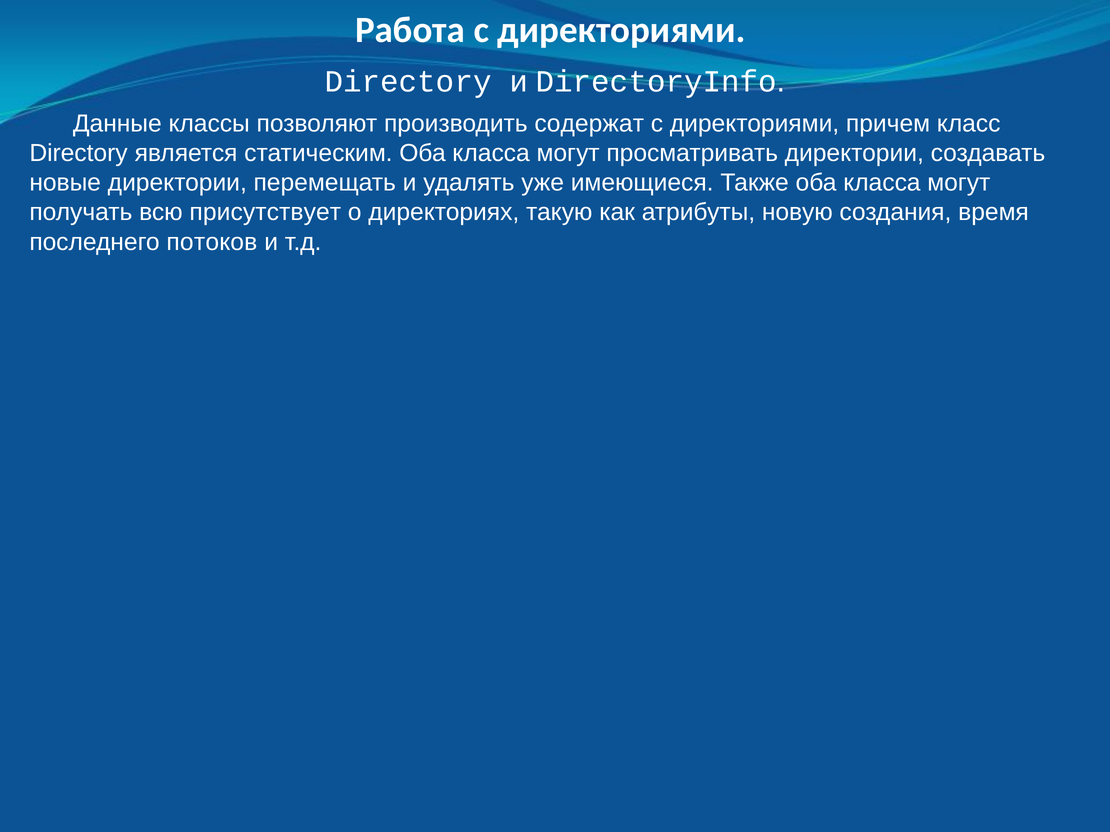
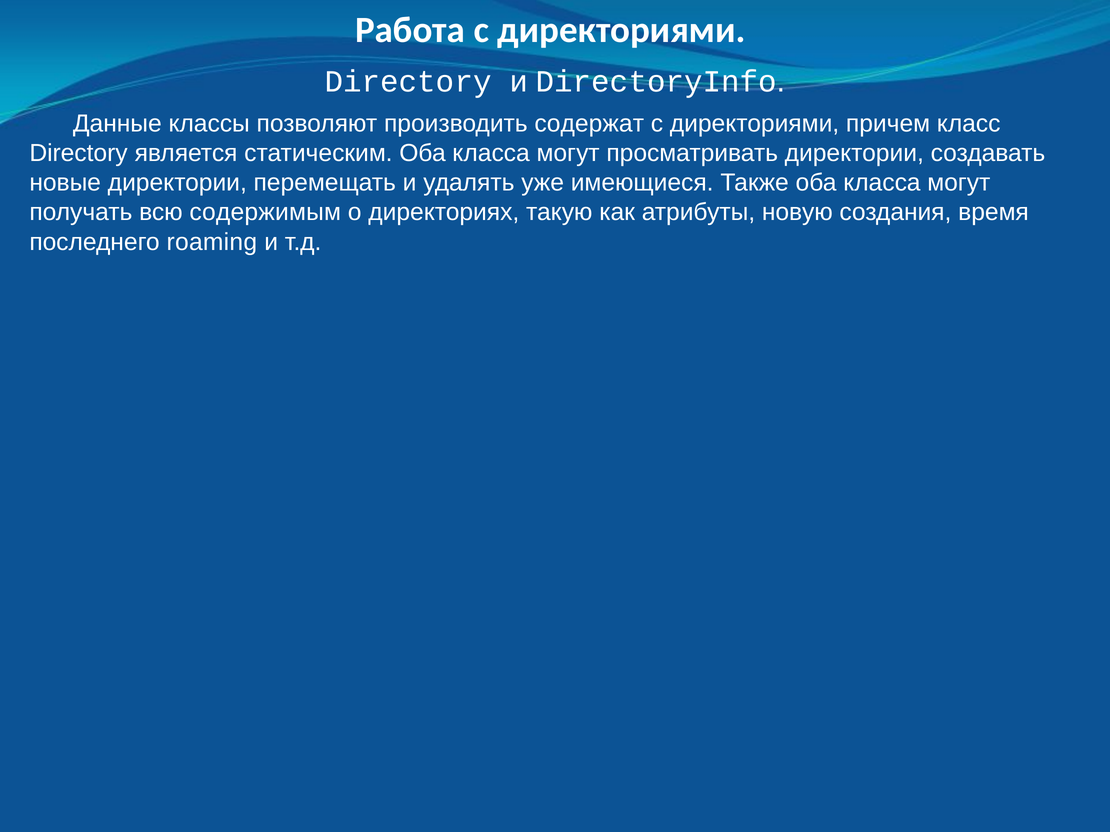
присутствует: присутствует -> содержимым
потоков: потоков -> roaming
